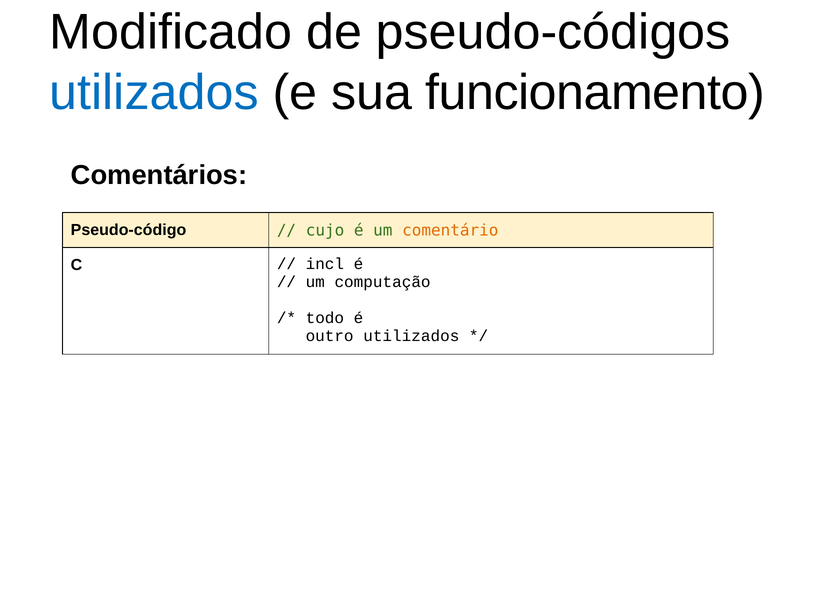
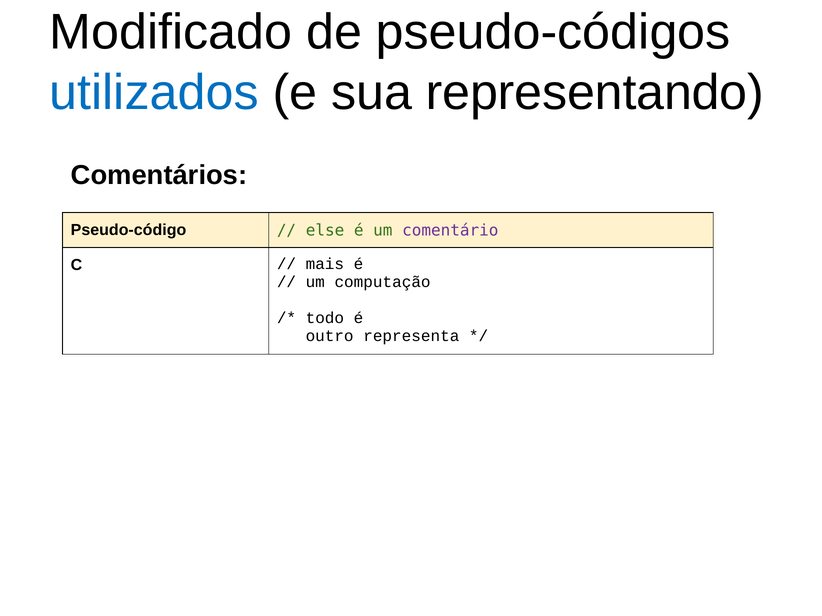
funcionamento: funcionamento -> representando
cujo: cujo -> else
comentário colour: orange -> purple
incl: incl -> mais
outro utilizados: utilizados -> representa
